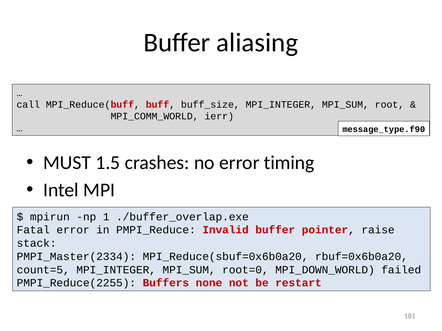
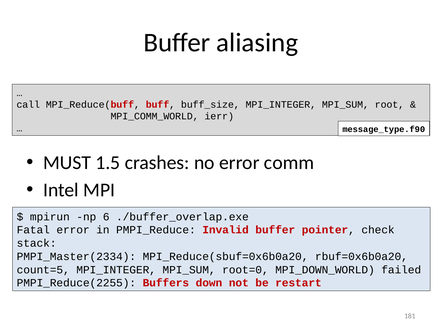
timing: timing -> comm
1: 1 -> 6
raise: raise -> check
none: none -> down
